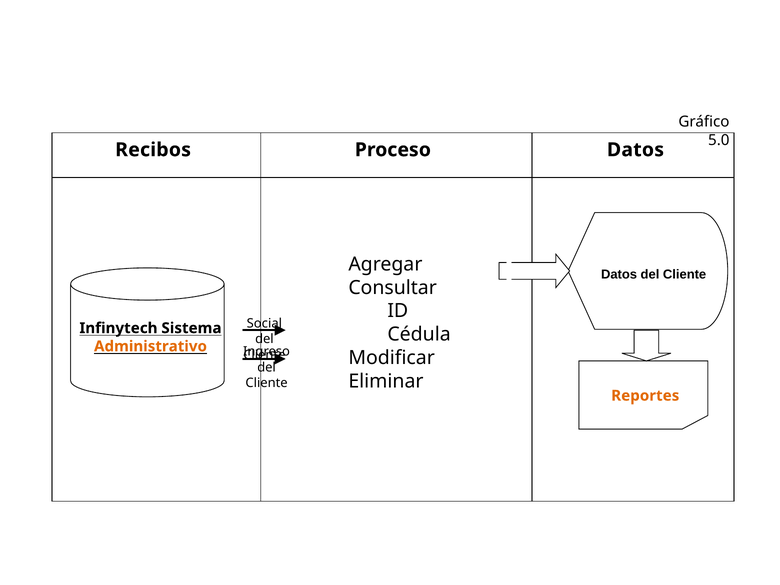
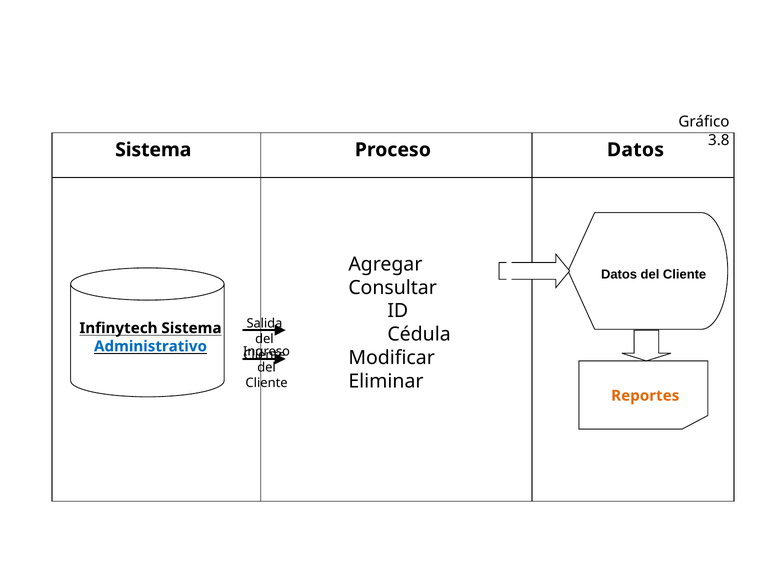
5.0: 5.0 -> 3.8
Recibos at (153, 150): Recibos -> Sistema
Social: Social -> Salida
Administrativo colour: orange -> blue
